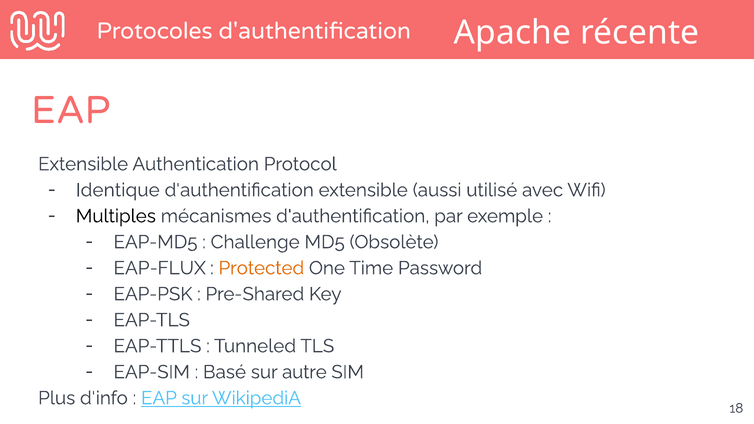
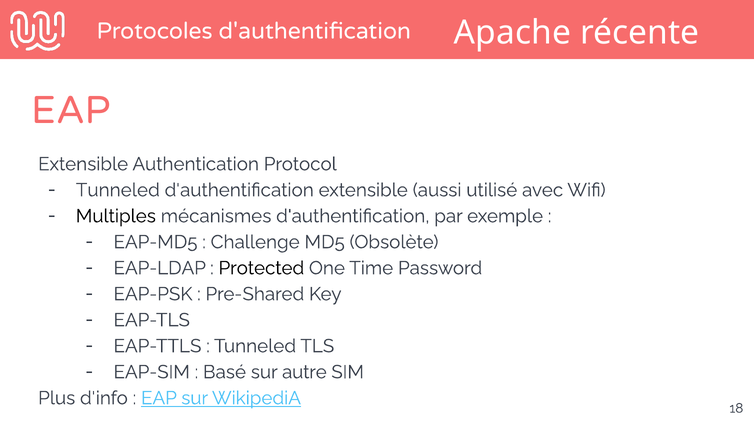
Identique at (118, 190): Identique -> Tunneled
EAP-FLUX: EAP-FLUX -> EAP-LDAP
Protected colour: orange -> black
